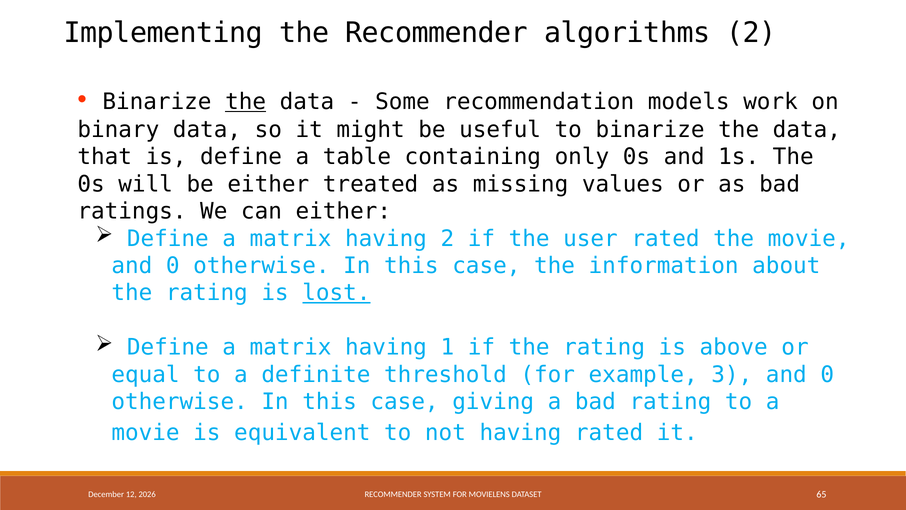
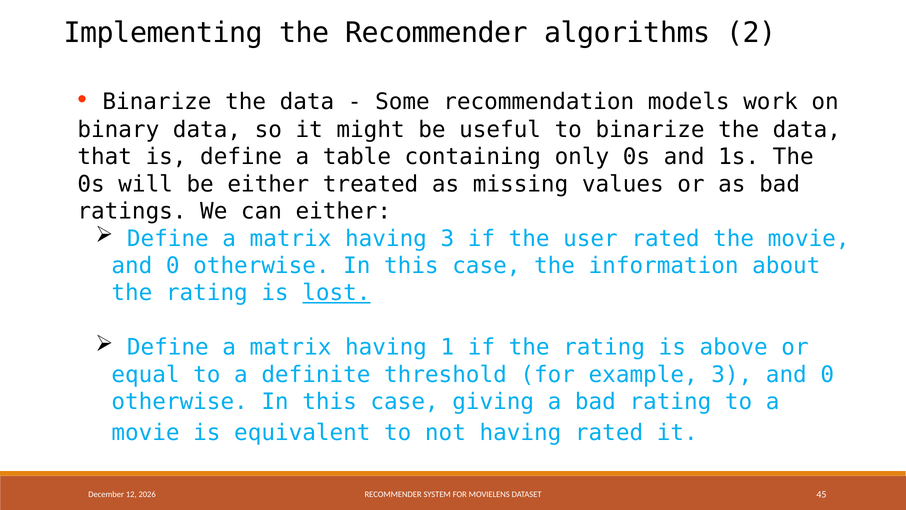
the at (246, 102) underline: present -> none
having 2: 2 -> 3
65: 65 -> 45
